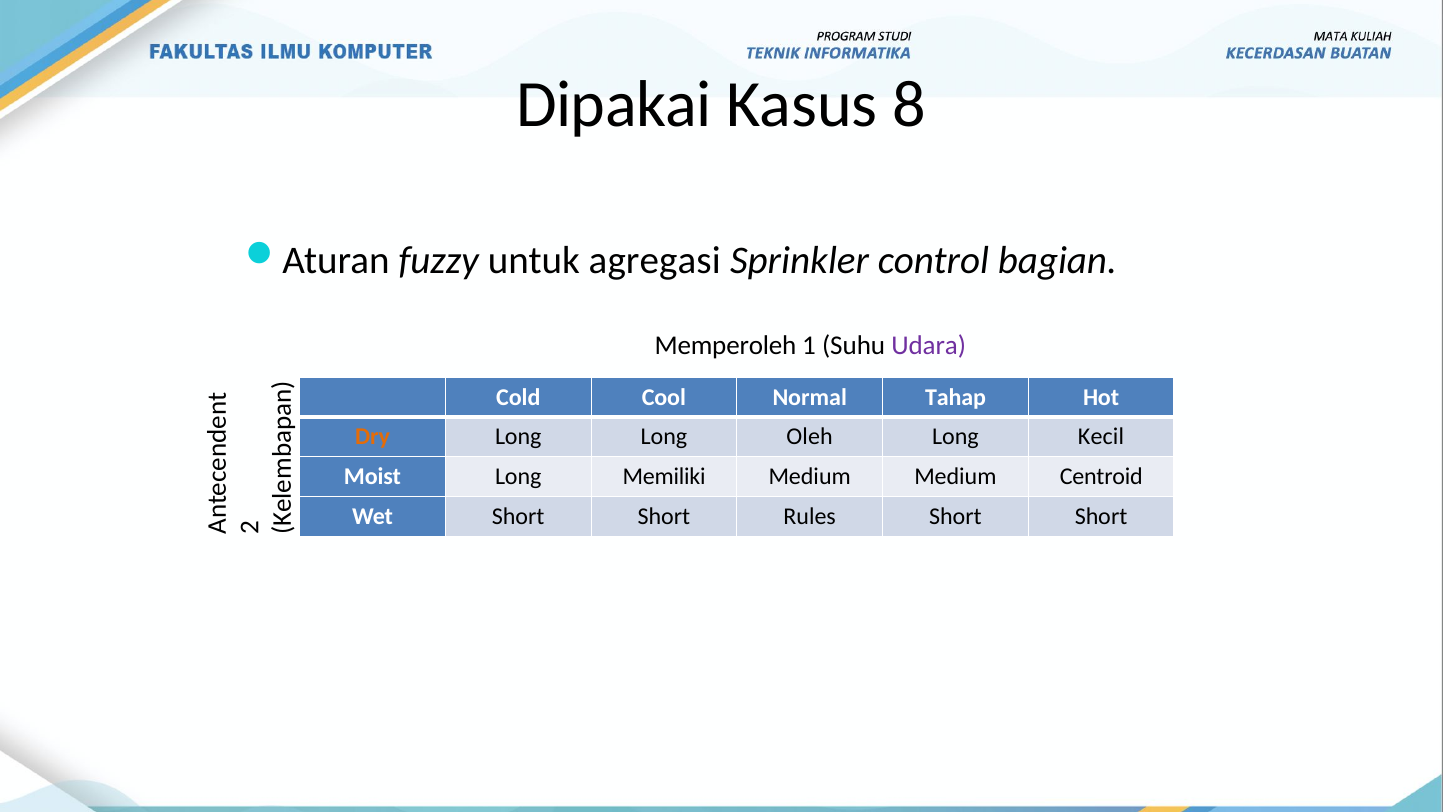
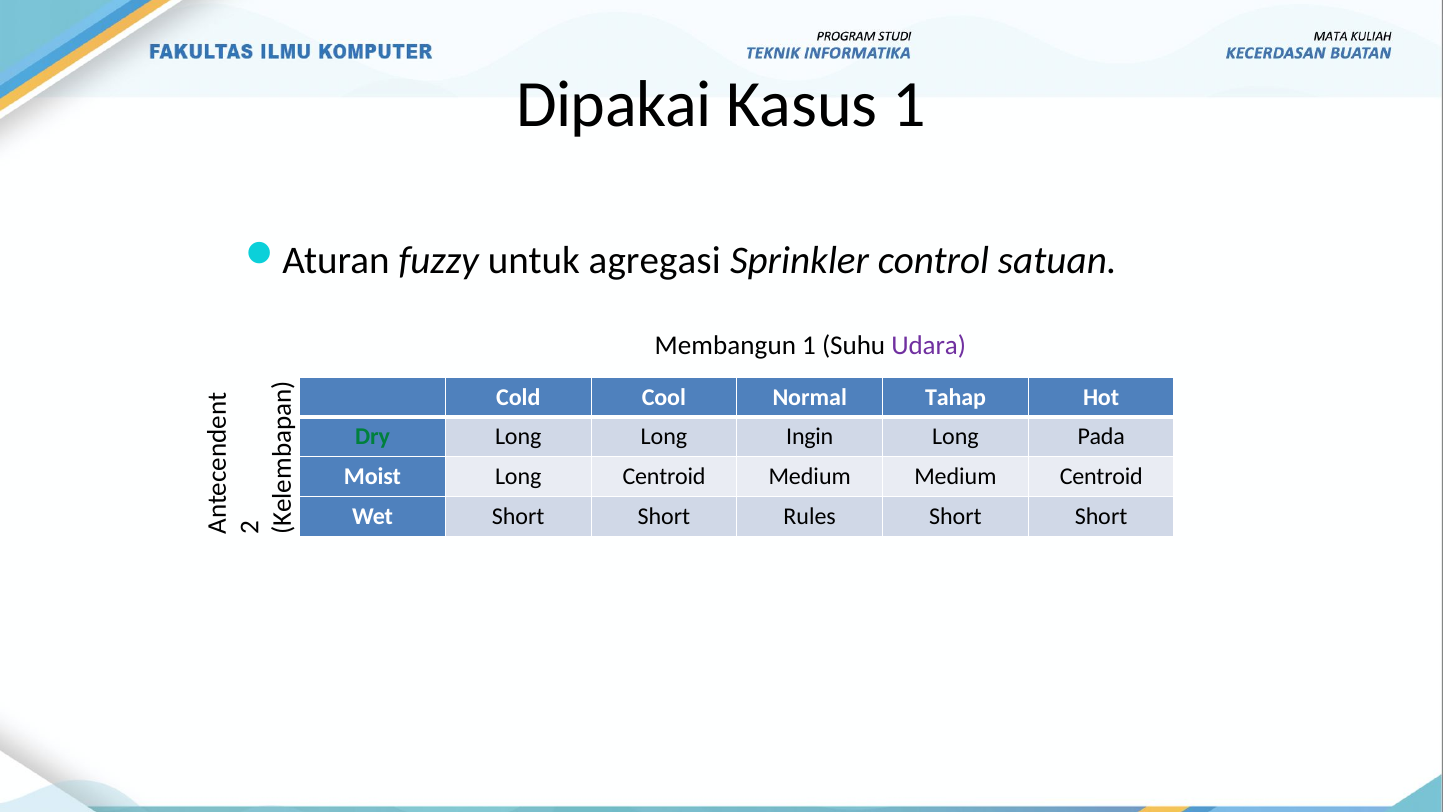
Kasus 8: 8 -> 1
bagian: bagian -> satuan
Memperoleh: Memperoleh -> Membangun
Dry colour: orange -> green
Oleh: Oleh -> Ingin
Kecil: Kecil -> Pada
Long Memiliki: Memiliki -> Centroid
